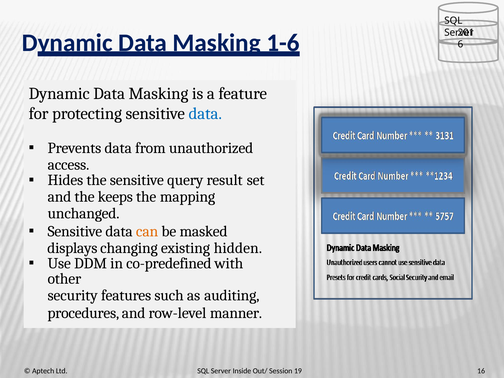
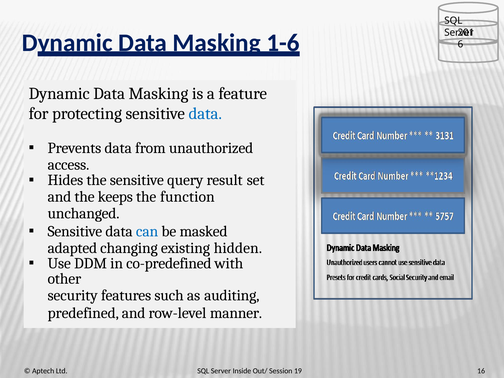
mapping: mapping -> function
can colour: orange -> blue
displays: displays -> adapted
procedures: procedures -> predefined
